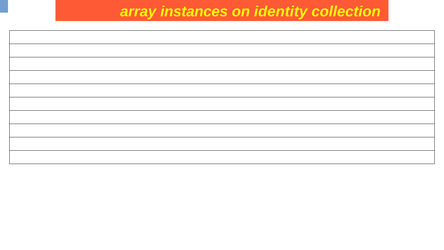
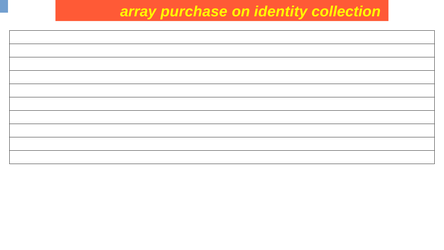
instances: instances -> purchase
